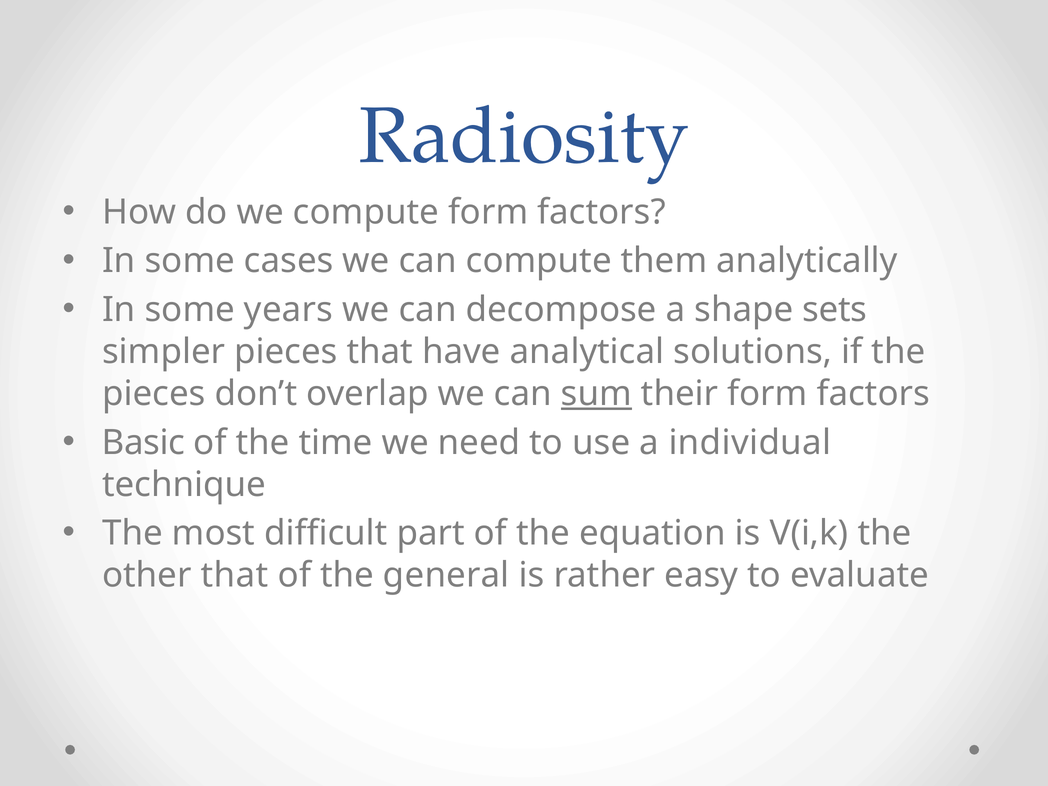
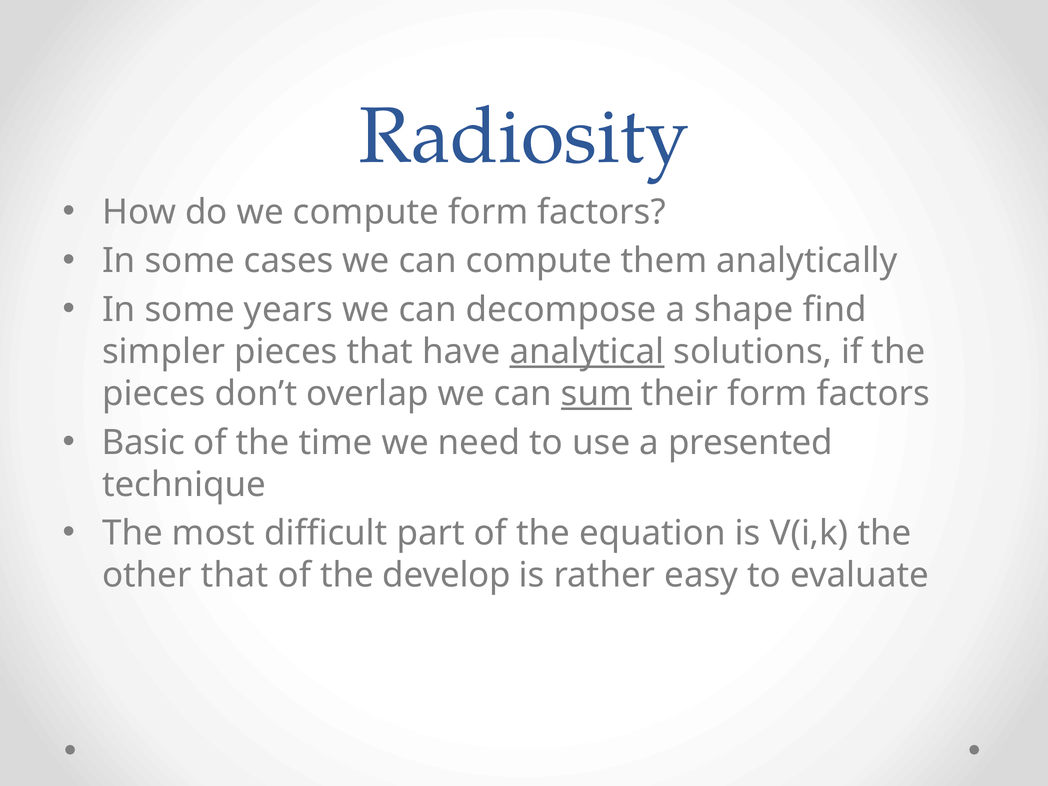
sets: sets -> find
analytical underline: none -> present
individual: individual -> presented
general: general -> develop
